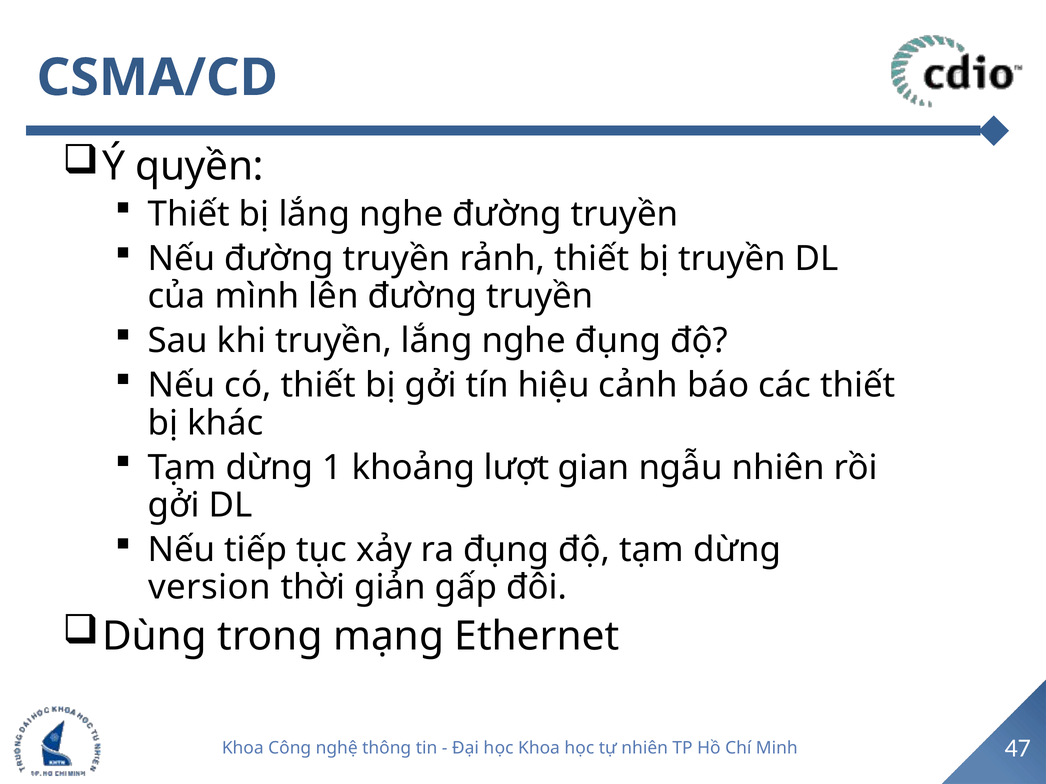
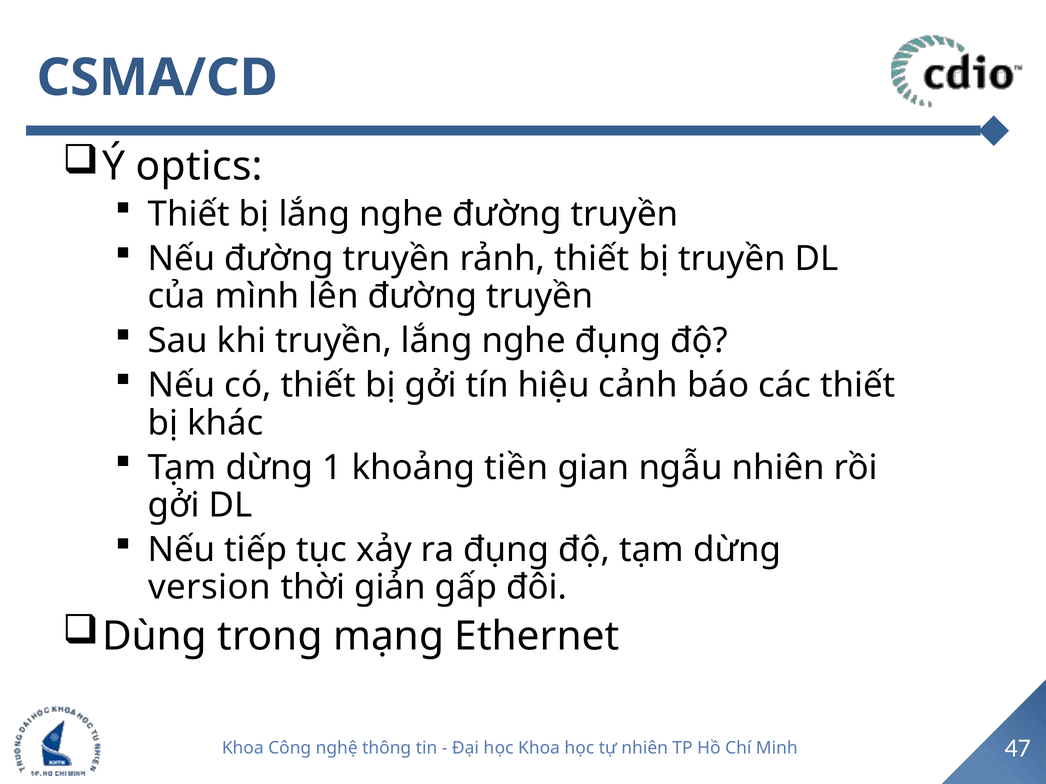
quyền: quyền -> optics
lượt: lượt -> tiền
